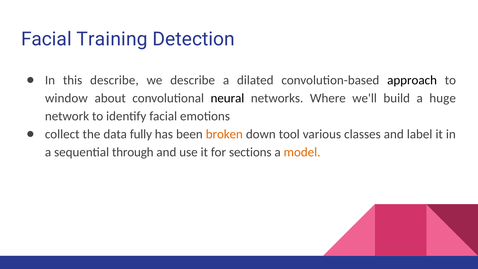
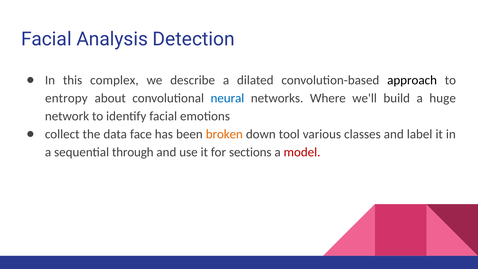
Training: Training -> Analysis
this describe: describe -> complex
window: window -> entropy
neural colour: black -> blue
fully: fully -> face
model colour: orange -> red
